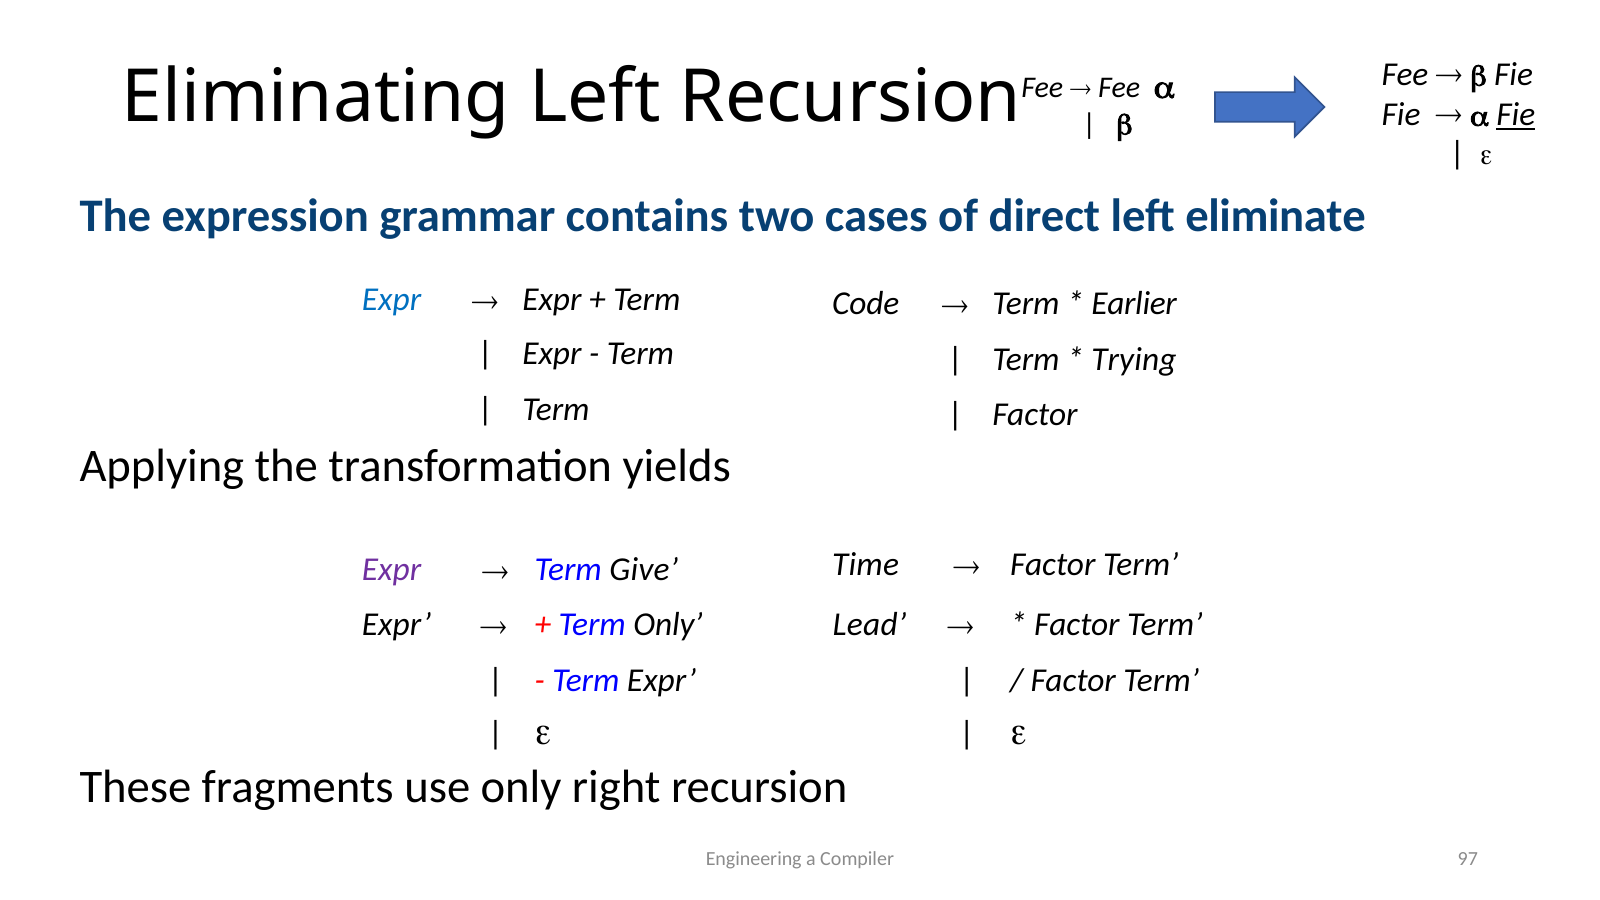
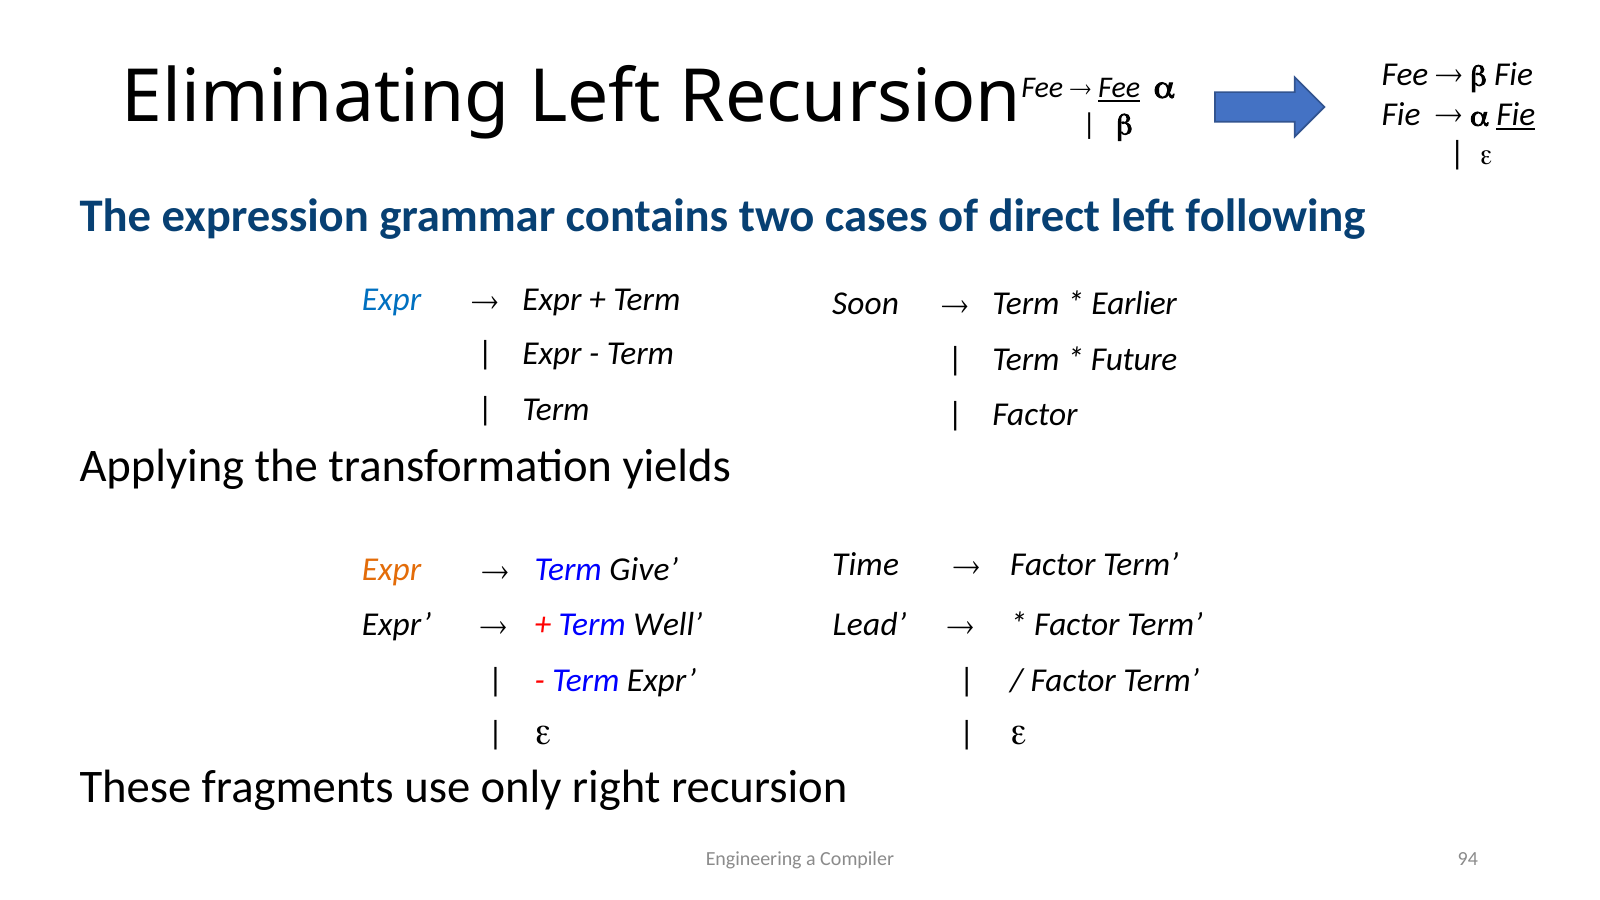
Fee at (1119, 88) underline: none -> present
eliminate: eliminate -> following
Code: Code -> Soon
Trying: Trying -> Future
Expr at (392, 569) colour: purple -> orange
Term Only: Only -> Well
97: 97 -> 94
